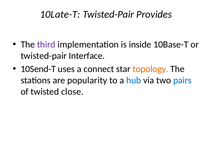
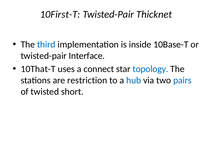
10Late-T: 10Late-T -> 10First-T
Provides: Provides -> Thicknet
third colour: purple -> blue
10Send-T: 10Send-T -> 10That-T
topology colour: orange -> blue
popularity: popularity -> restriction
close: close -> short
